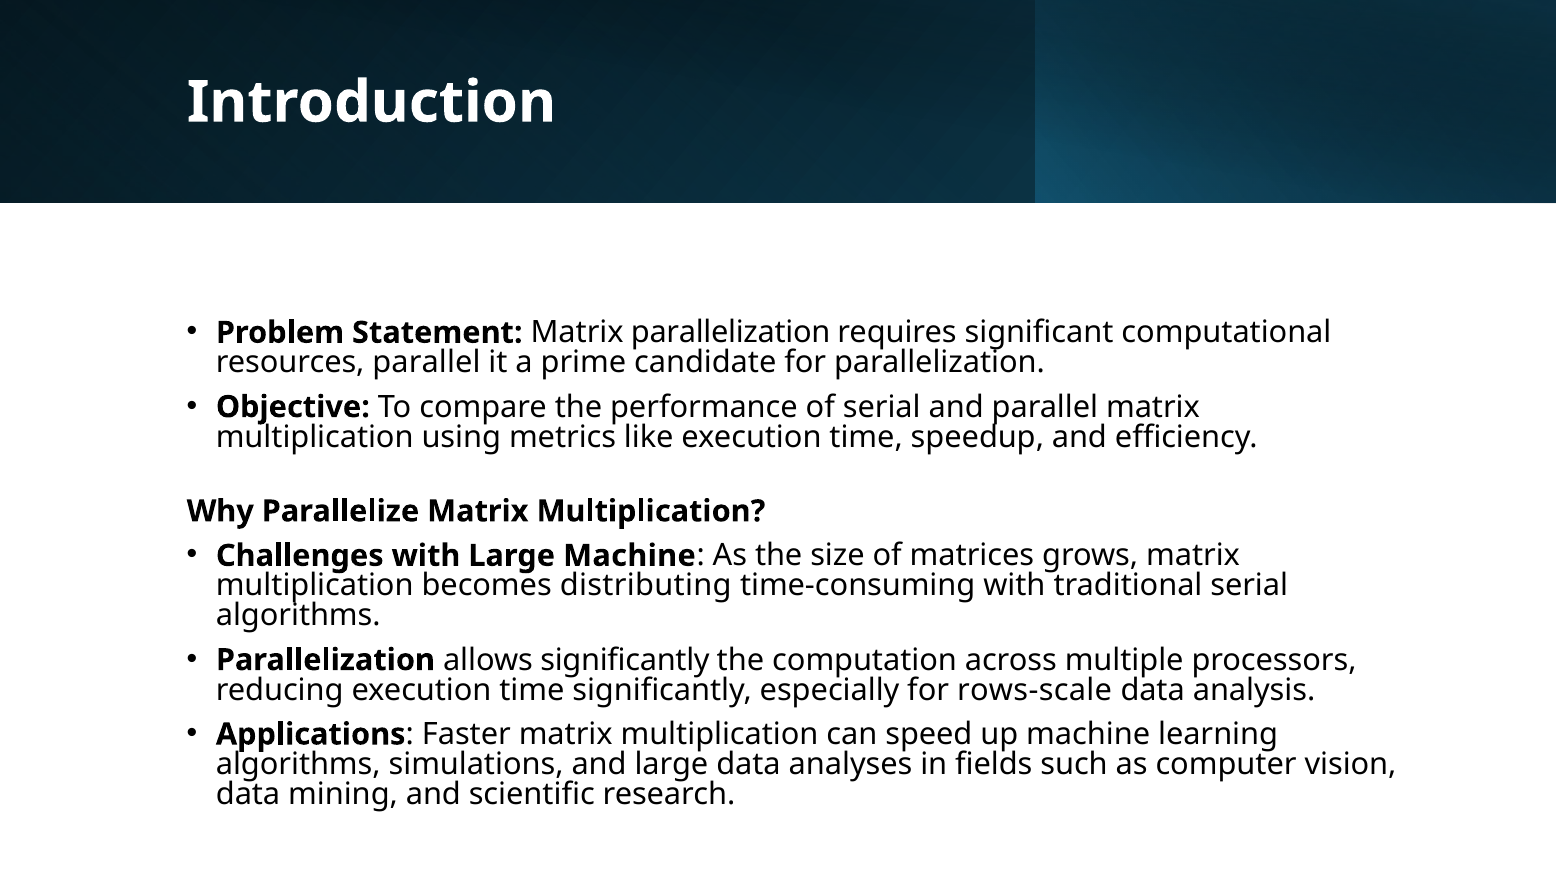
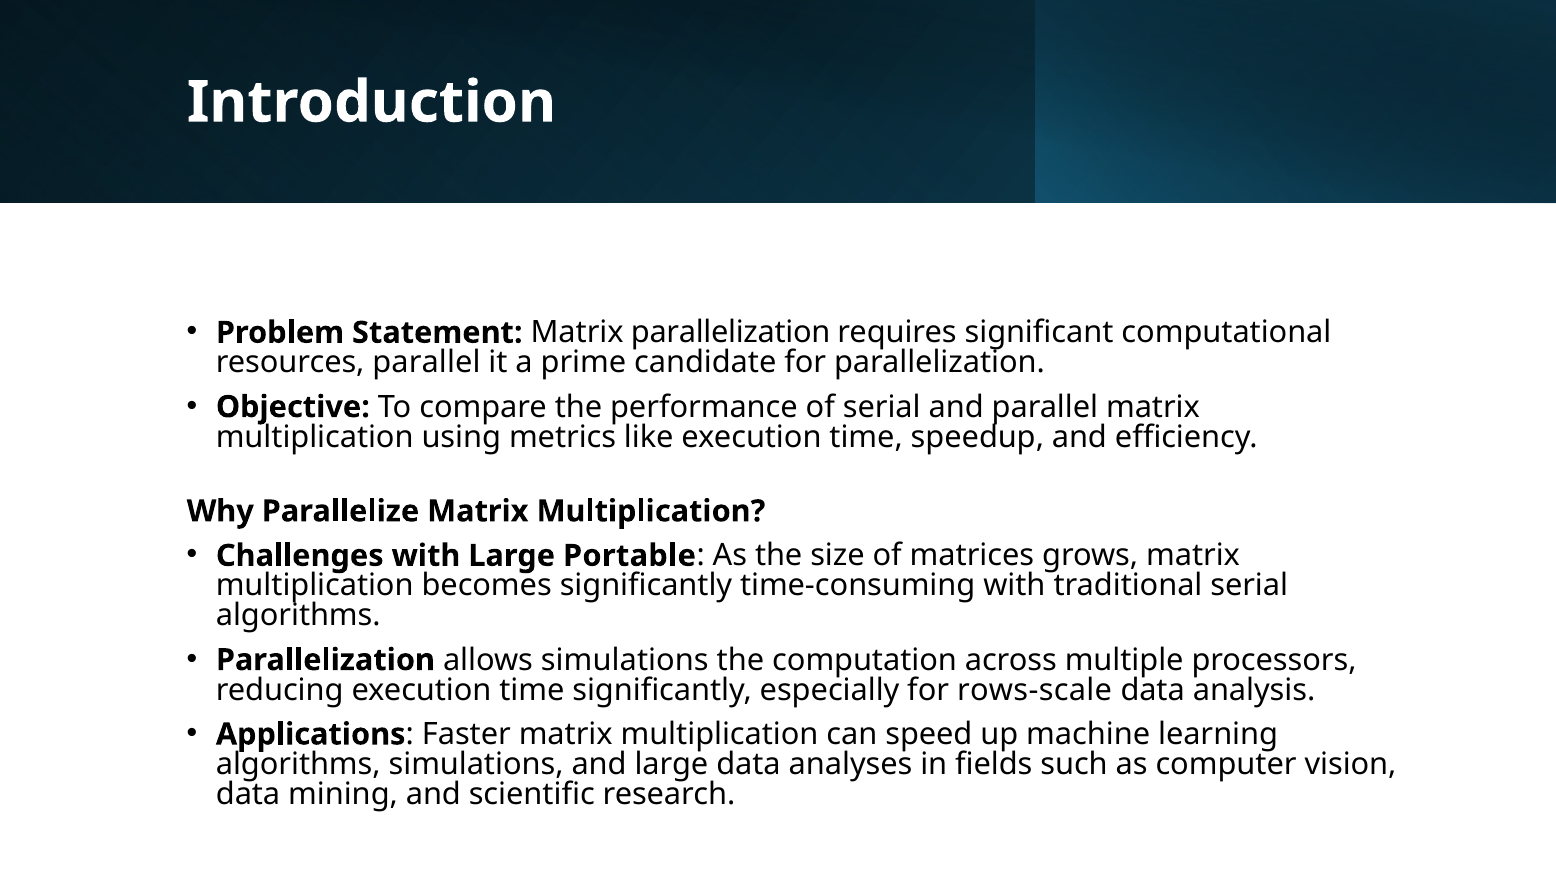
Large Machine: Machine -> Portable
becomes distributing: distributing -> significantly
allows significantly: significantly -> simulations
